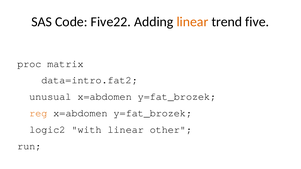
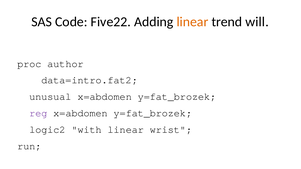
five: five -> will
matrix: matrix -> author
reg colour: orange -> purple
other: other -> wrist
